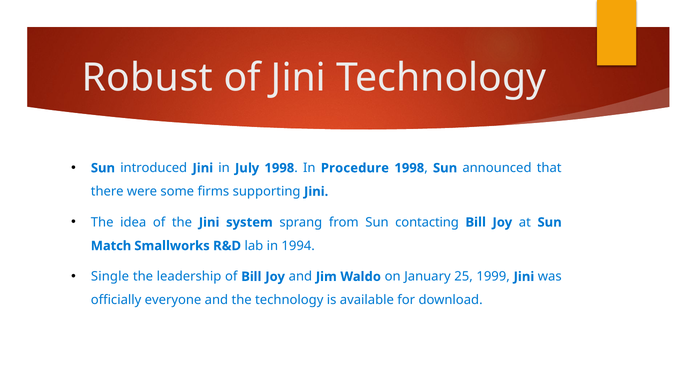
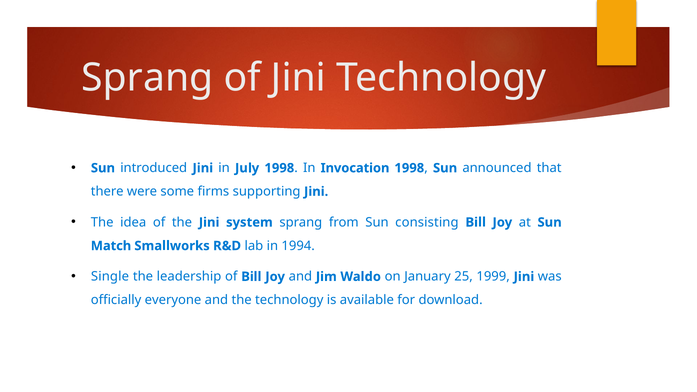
Robust at (147, 78): Robust -> Sprang
Procedure: Procedure -> Invocation
contacting: contacting -> consisting
